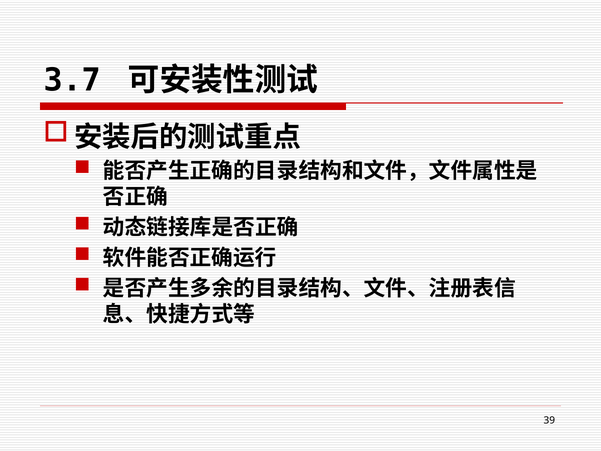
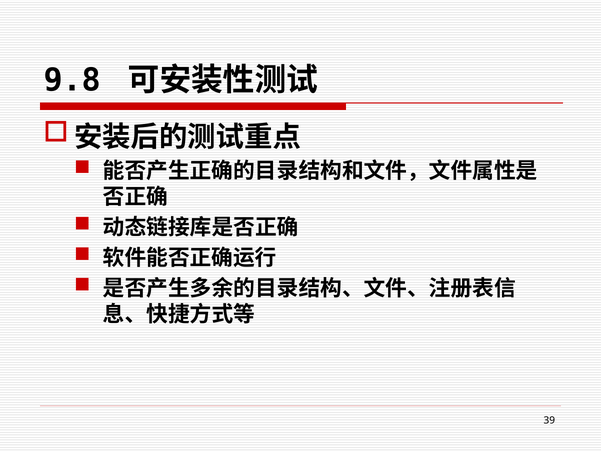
3.7: 3.7 -> 9.8
